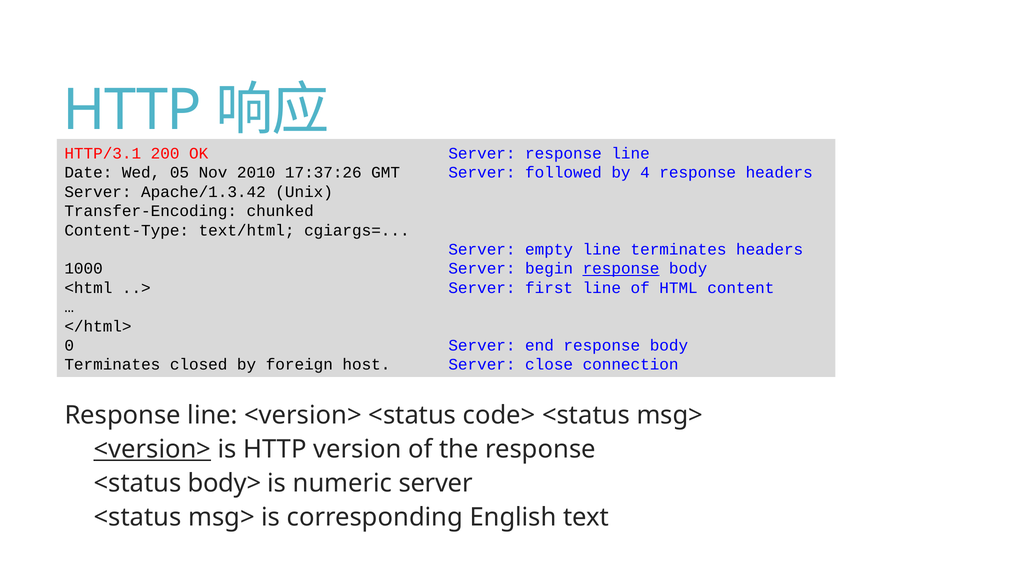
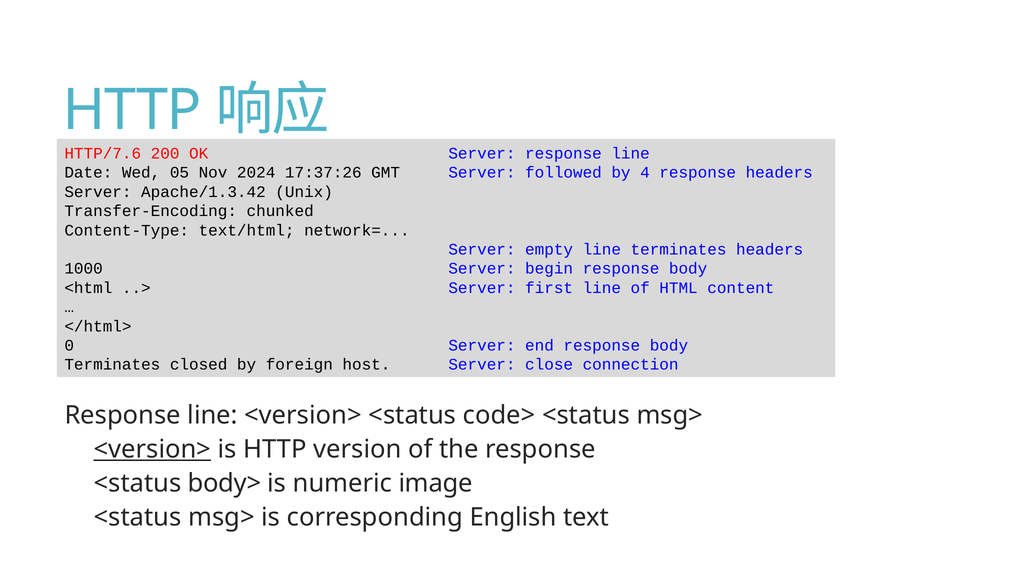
HTTP/3.1: HTTP/3.1 -> HTTP/7.6
2010: 2010 -> 2024
cgiargs=: cgiargs= -> network=
response at (621, 269) underline: present -> none
numeric server: server -> image
